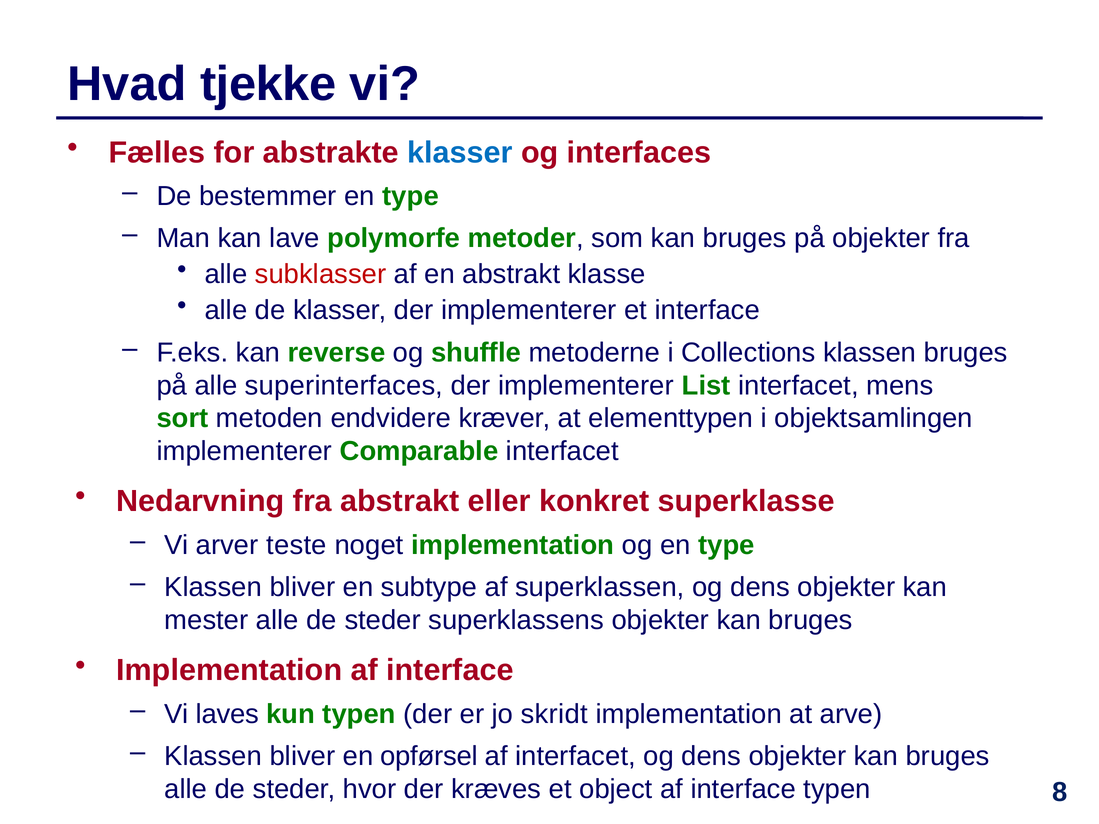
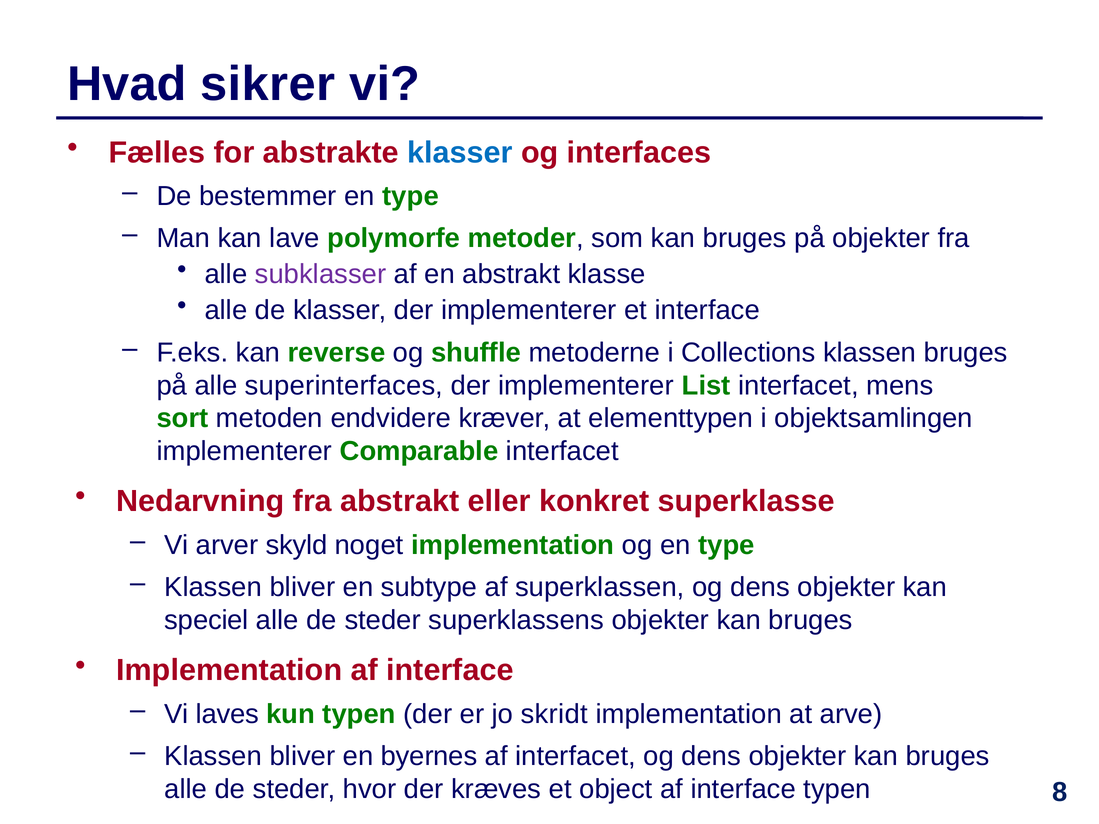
tjekke: tjekke -> sikrer
subklasser colour: red -> purple
teste: teste -> skyld
mester: mester -> speciel
opførsel: opførsel -> byernes
